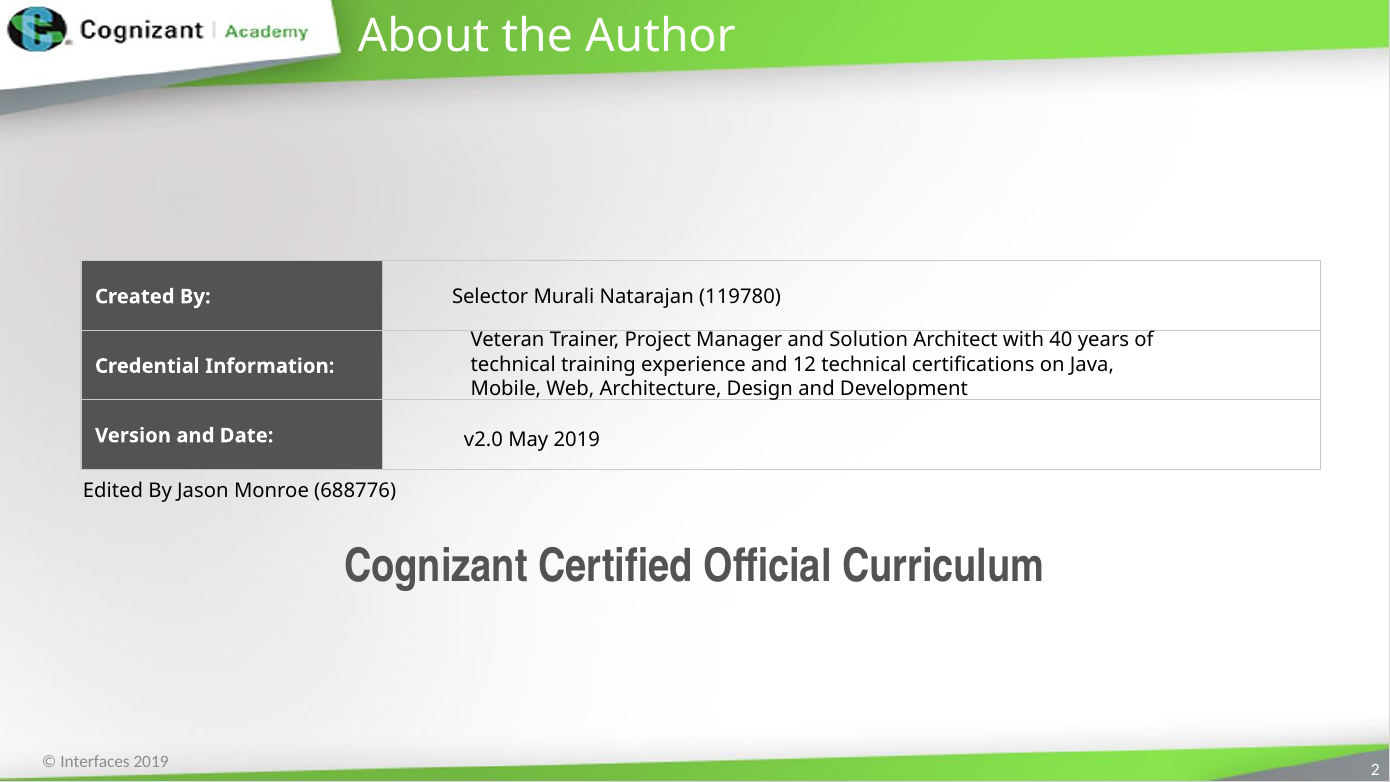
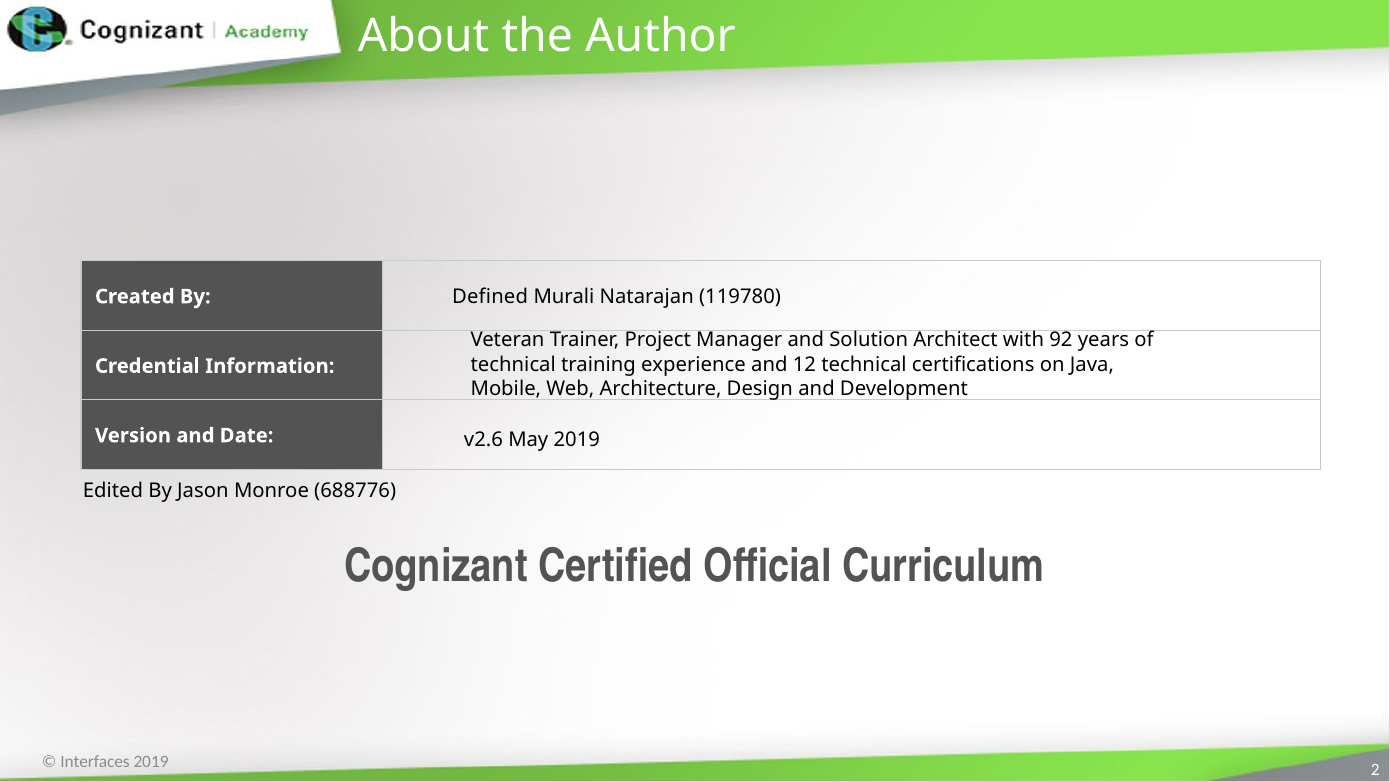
Selector: Selector -> Defined
40: 40 -> 92
v2.0: v2.0 -> v2.6
